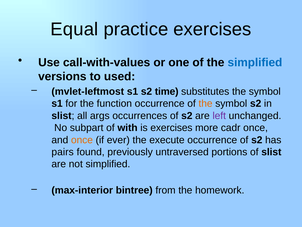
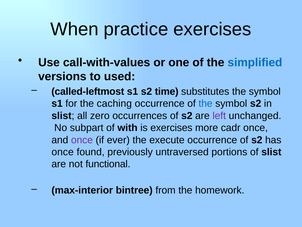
Equal: Equal -> When
mvlet-leftmost: mvlet-leftmost -> called-leftmost
function: function -> caching
the at (206, 103) colour: orange -> blue
args: args -> zero
once at (82, 140) colour: orange -> purple
pairs at (63, 152): pairs -> once
not simplified: simplified -> functional
